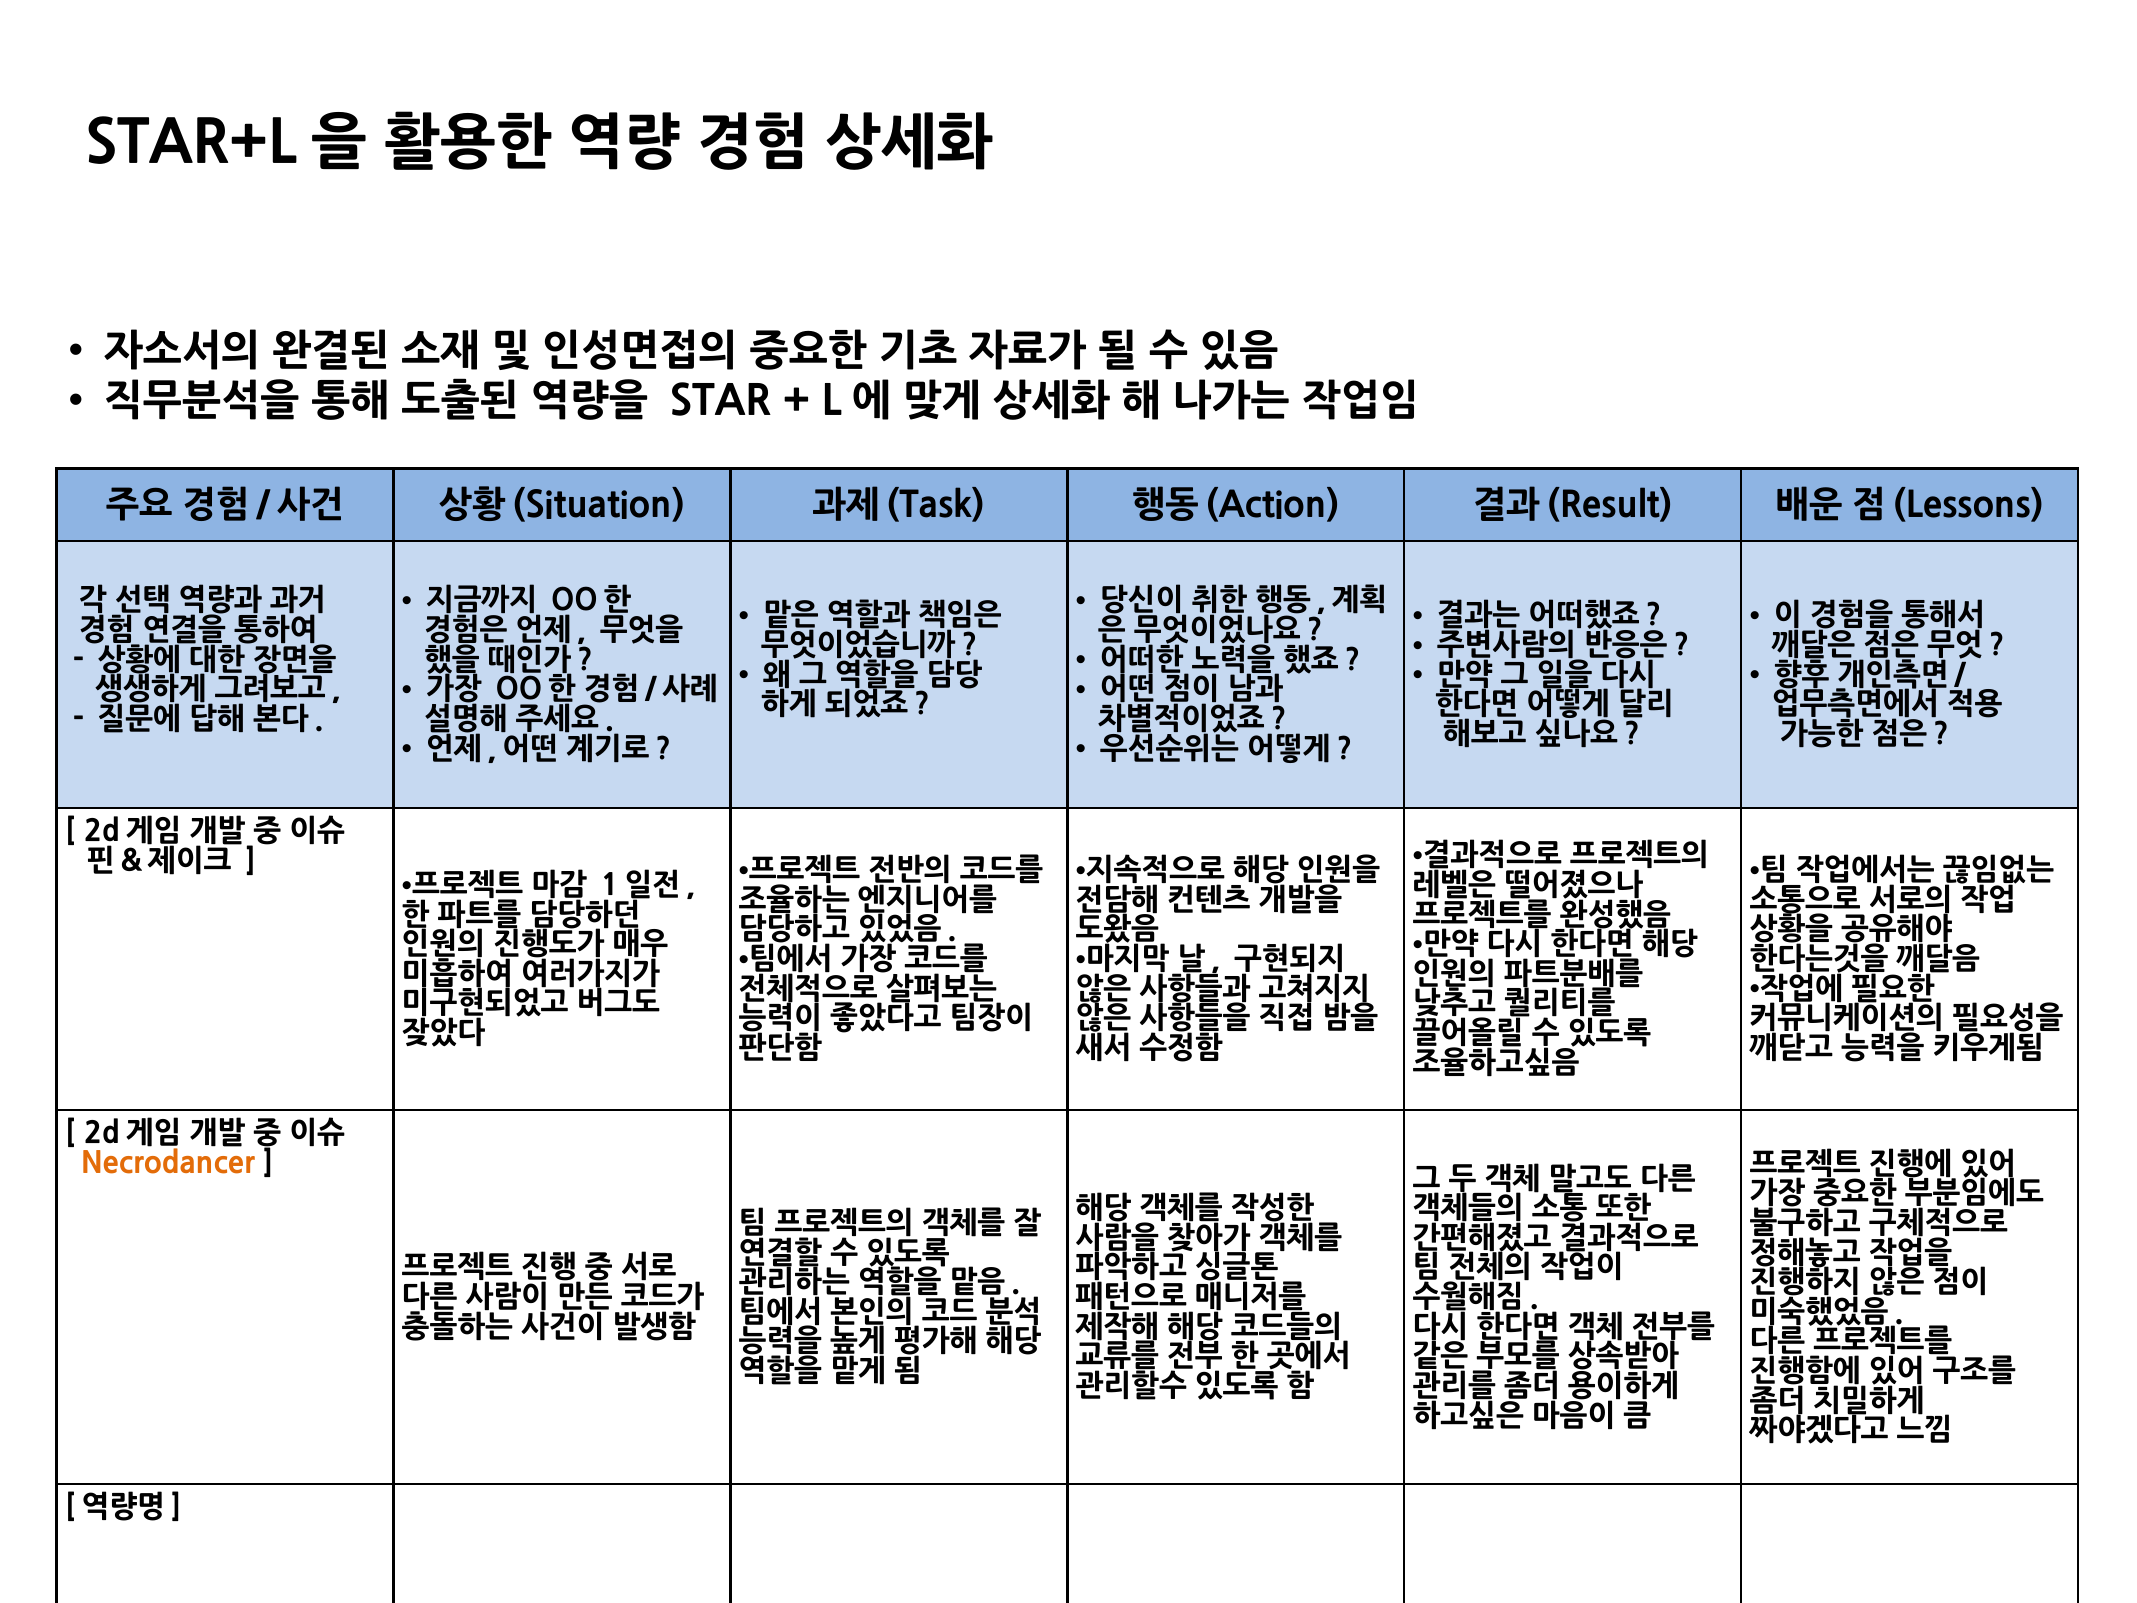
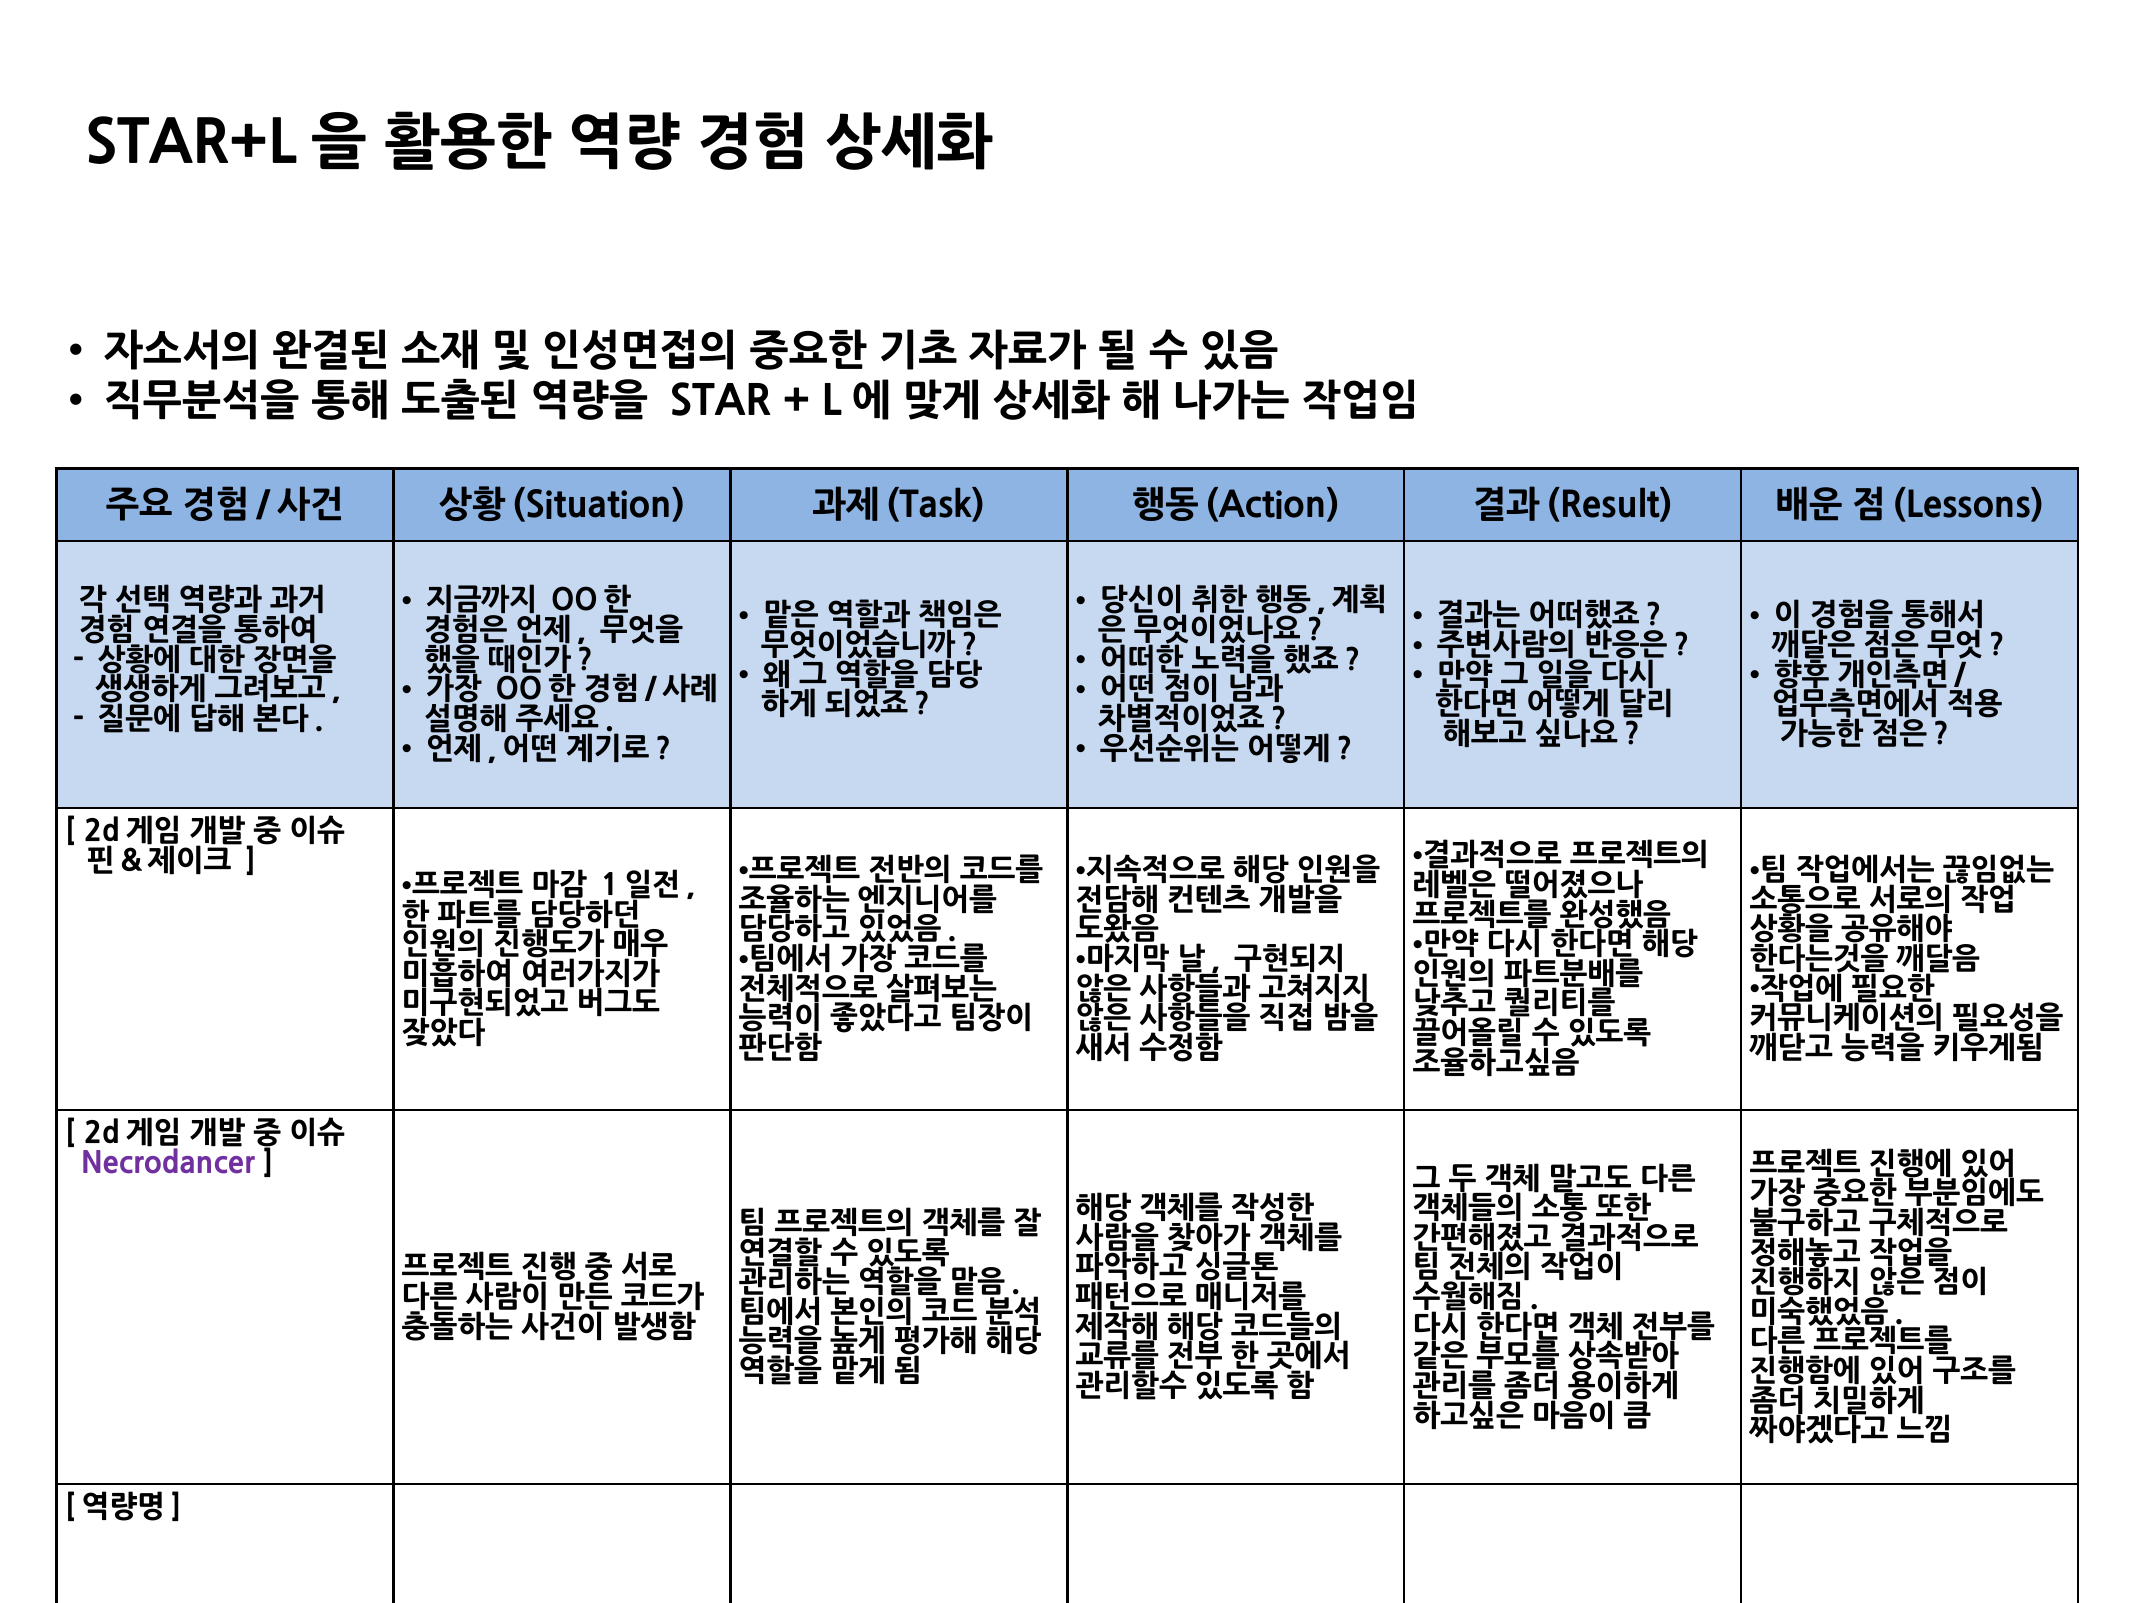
Necrodancer colour: orange -> purple
